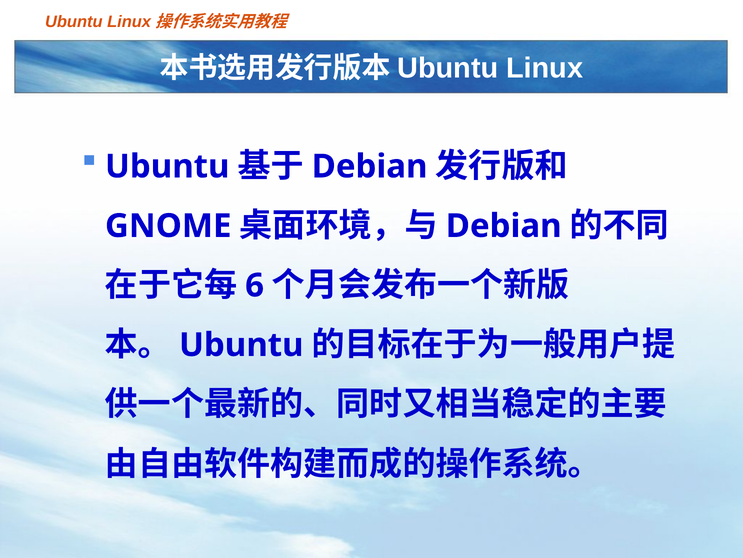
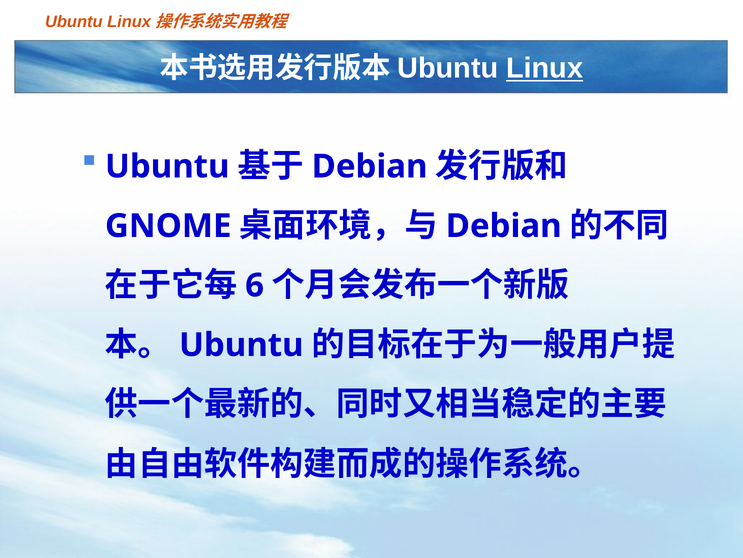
Linux underline: none -> present
